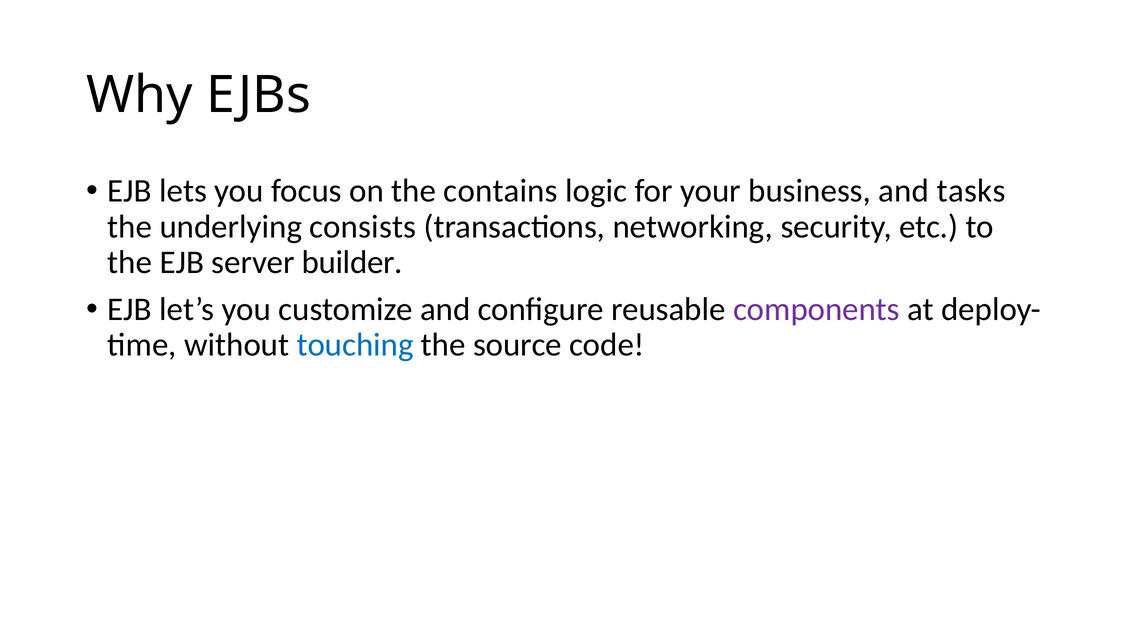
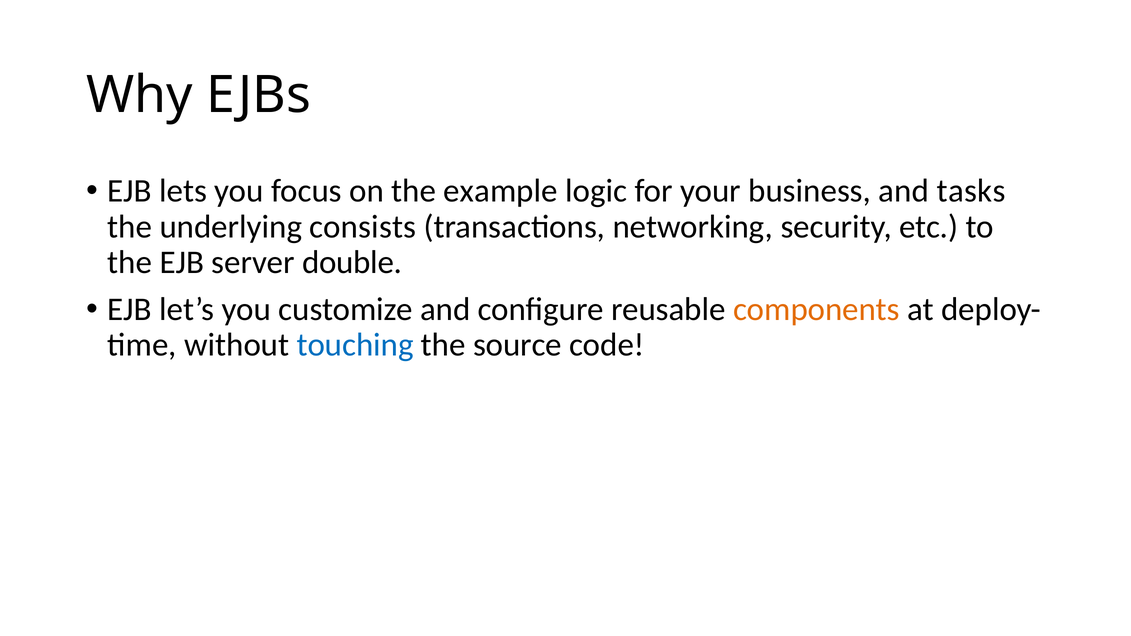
contains: contains -> example
builder: builder -> double
components colour: purple -> orange
